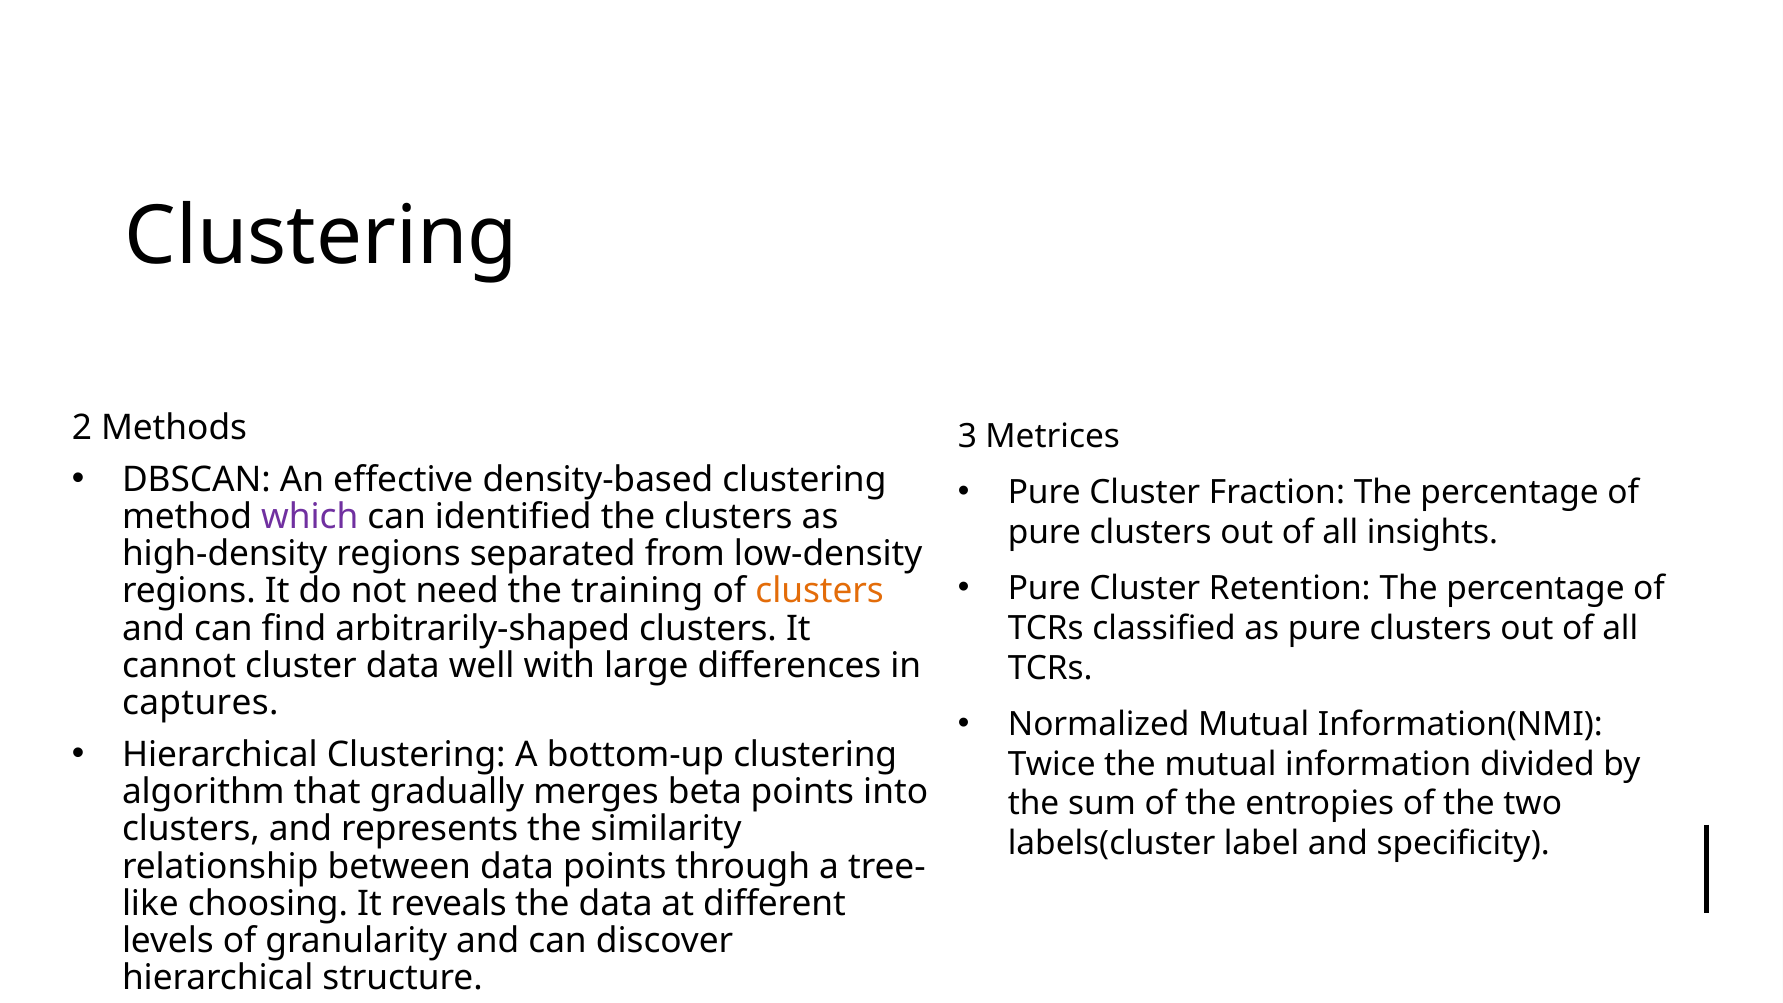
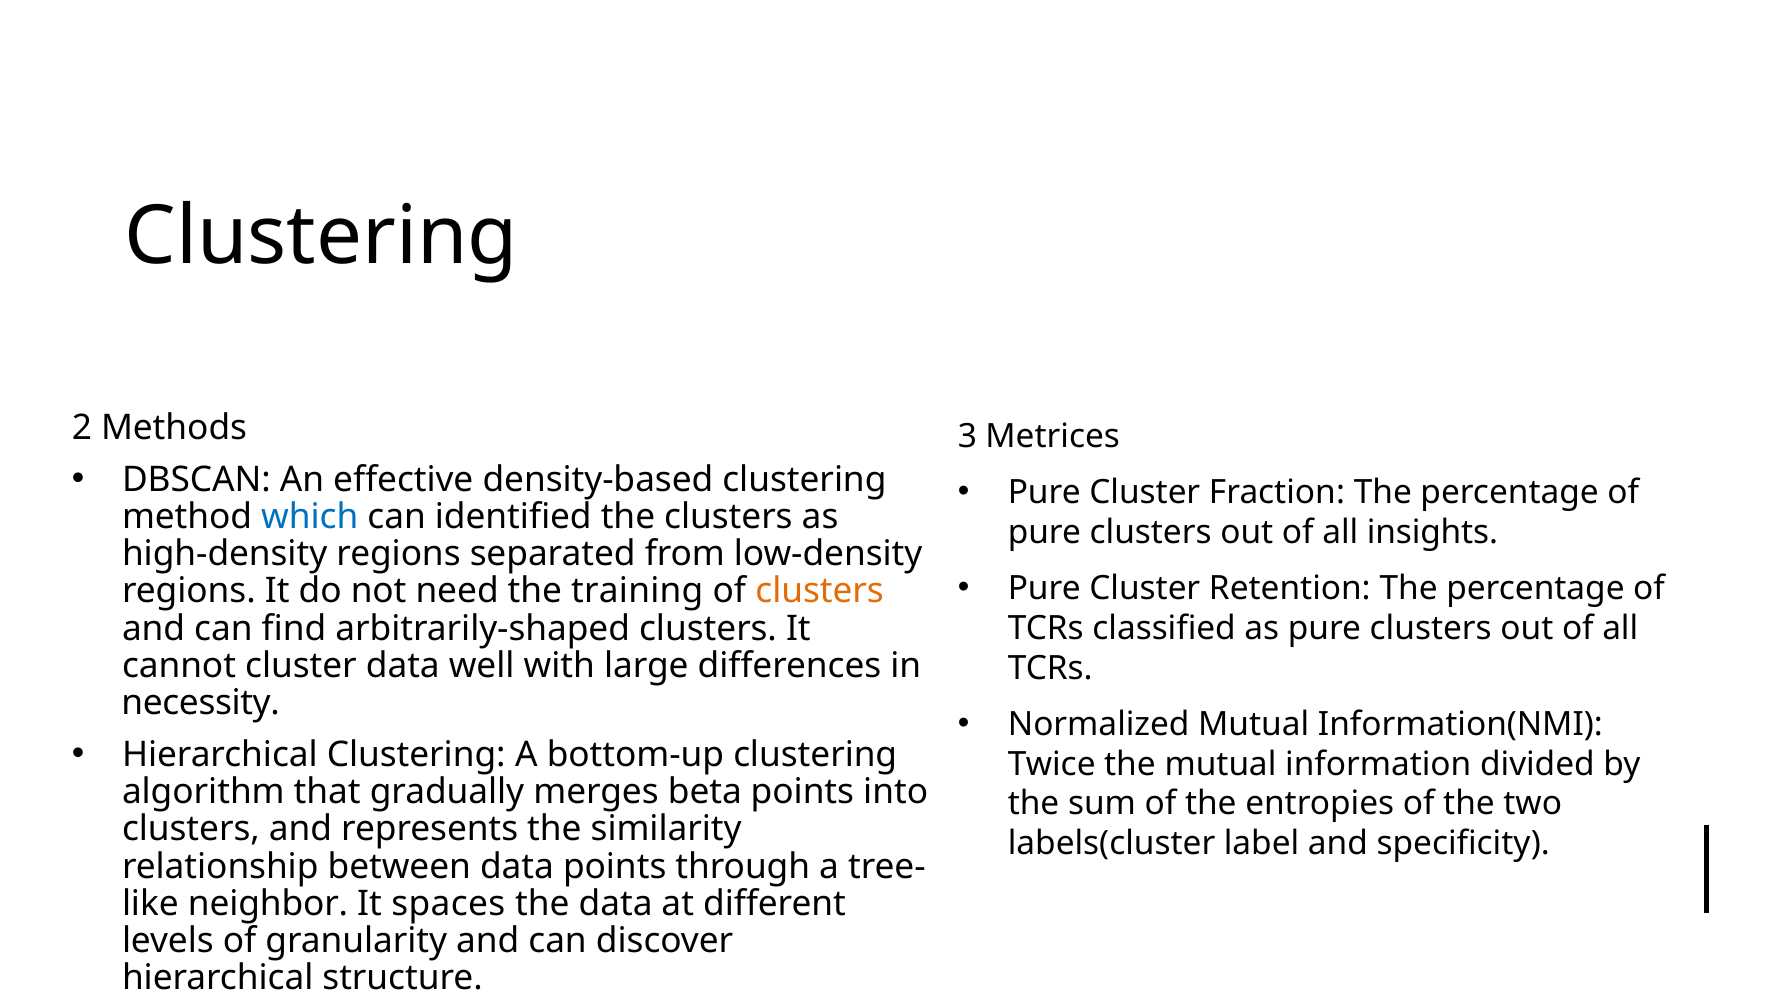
which colour: purple -> blue
captures: captures -> necessity
choosing: choosing -> neighbor
reveals: reveals -> spaces
